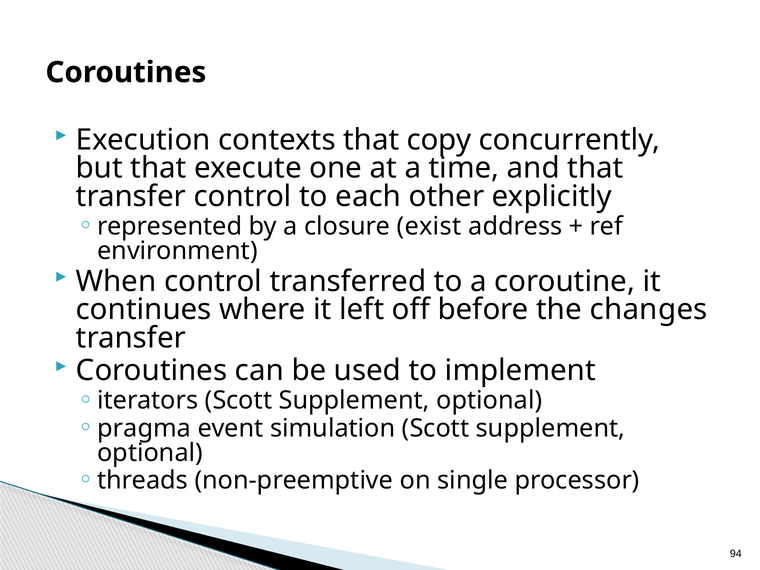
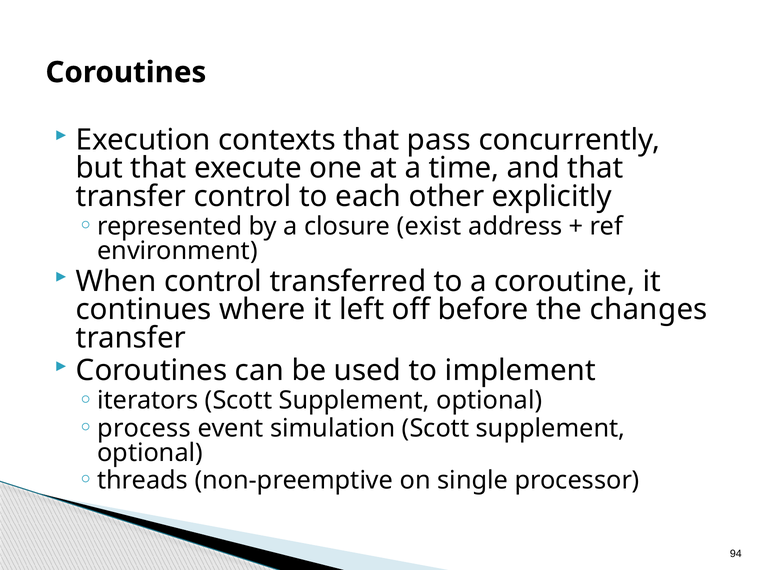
copy: copy -> pass
pragma: pragma -> process
